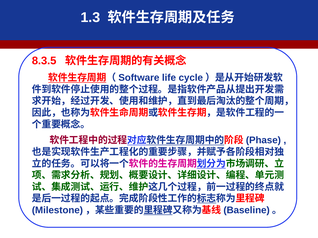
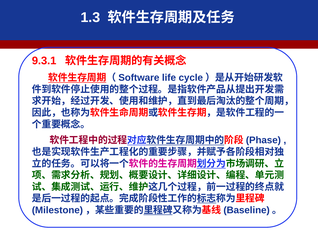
8.3.5: 8.3.5 -> 9.3.1
